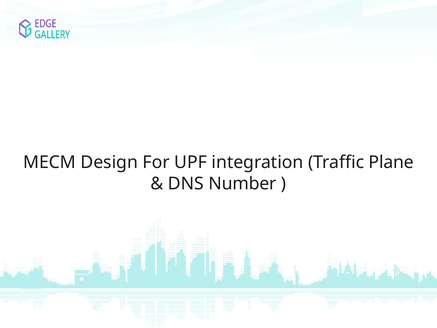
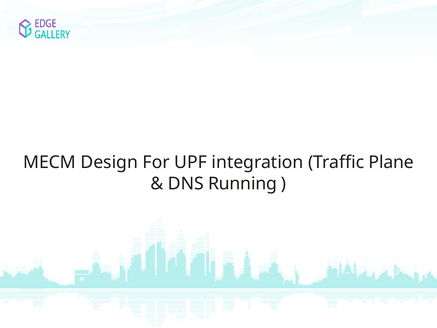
Number: Number -> Running
